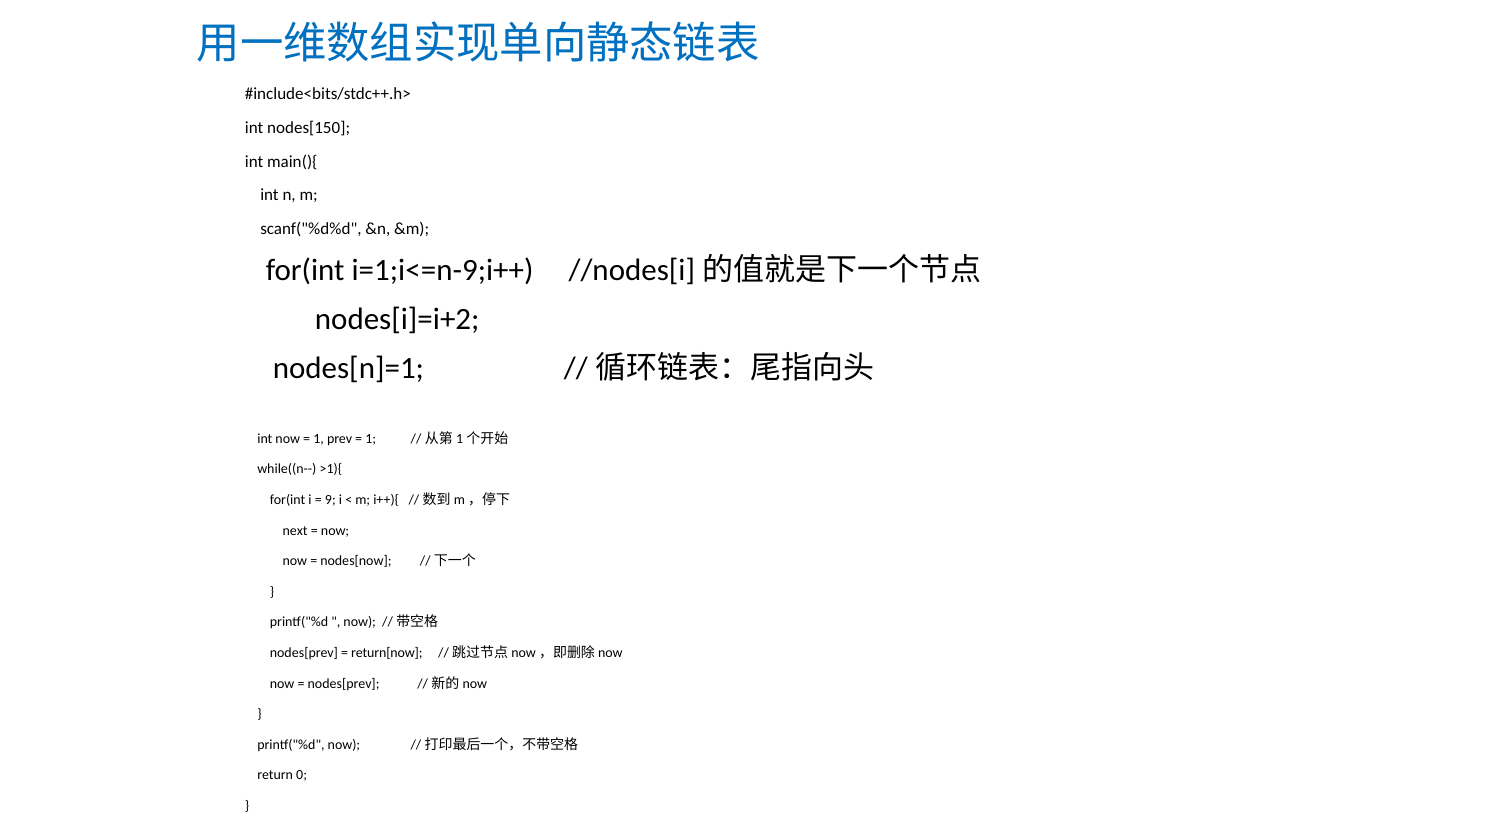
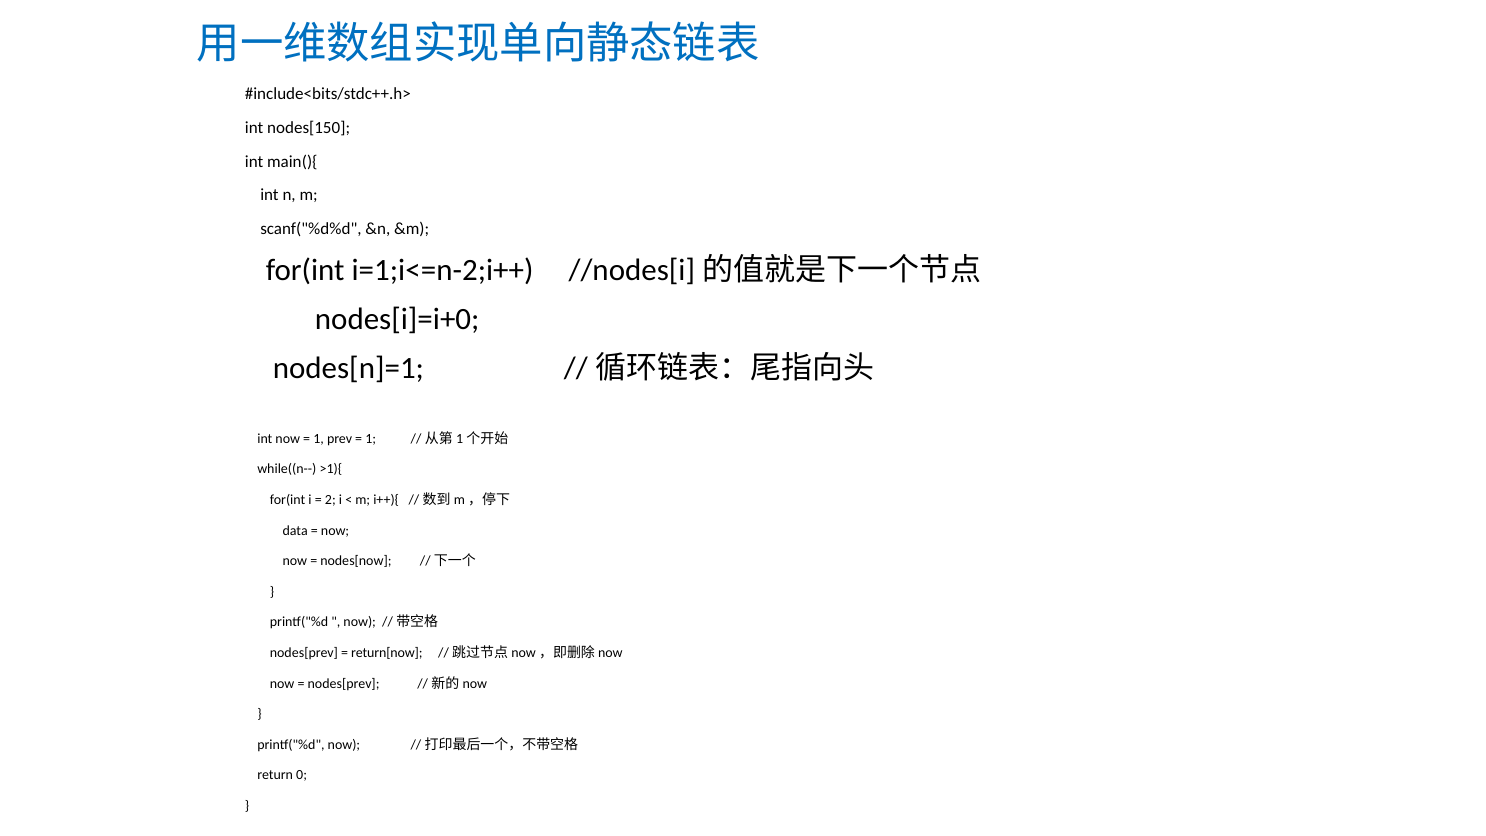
i=1;i<=n-9;i++: i=1;i<=n-9;i++ -> i=1;i<=n-2;i++
nodes[i]=i+2: nodes[i]=i+2 -> nodes[i]=i+0
9: 9 -> 2
next: next -> data
